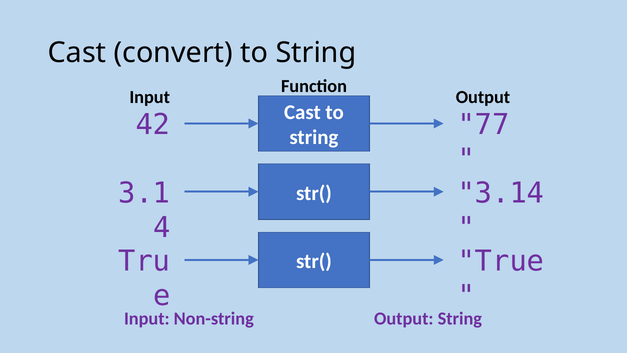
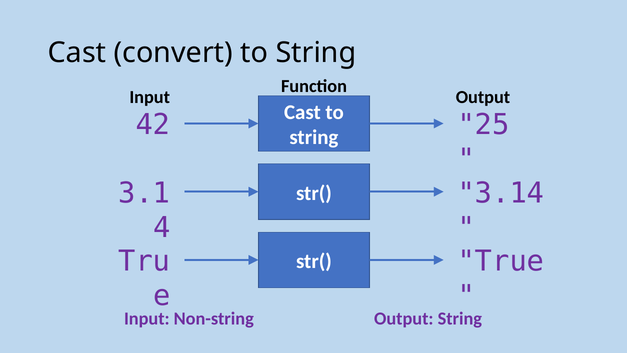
77: 77 -> 25
